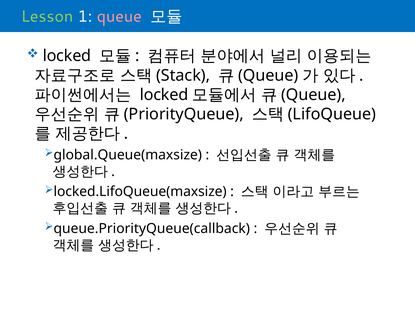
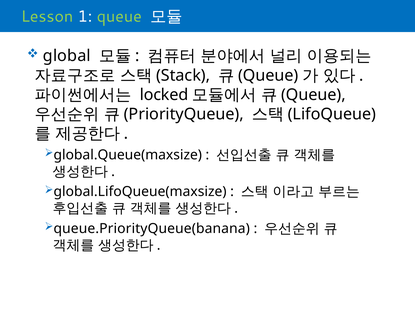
queue at (119, 16) colour: pink -> light green
locked at (67, 56): locked -> global
locked.LifoQueue(maxsize: locked.LifoQueue(maxsize -> global.LifoQueue(maxsize
queue.PriorityQueue(callback: queue.PriorityQueue(callback -> queue.PriorityQueue(banana
